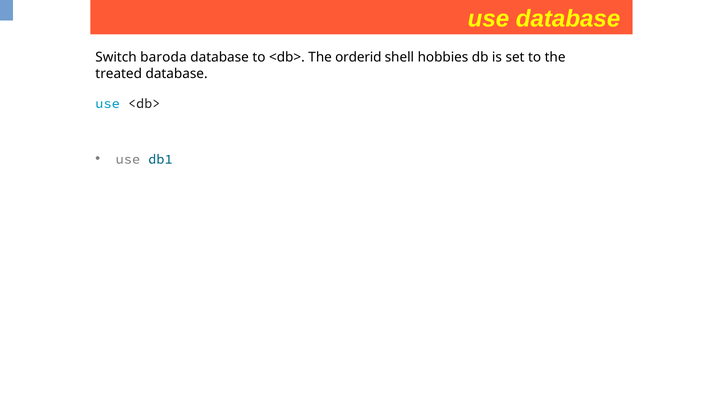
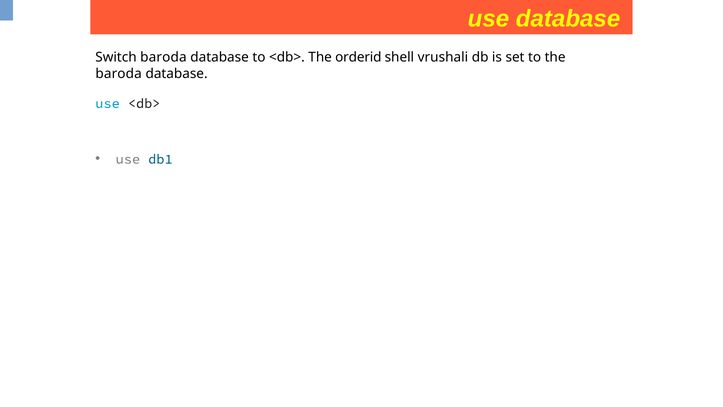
hobbies: hobbies -> vrushali
treated at (119, 74): treated -> baroda
